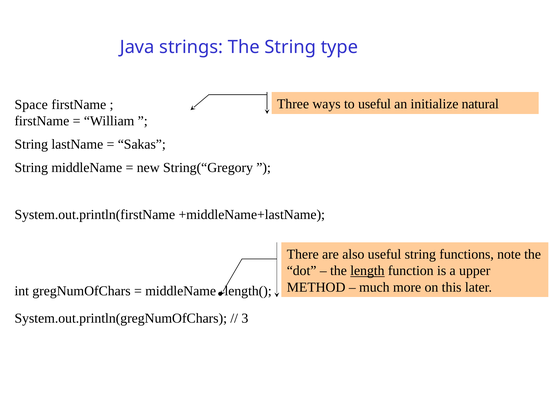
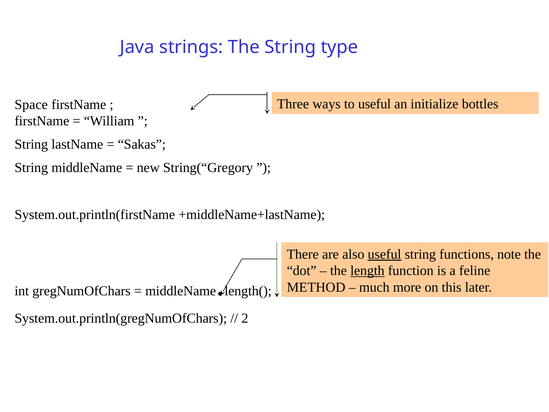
natural: natural -> bottles
useful at (384, 254) underline: none -> present
upper: upper -> feline
3: 3 -> 2
